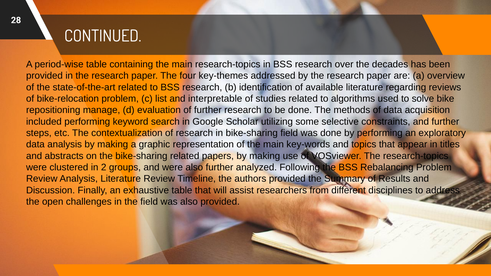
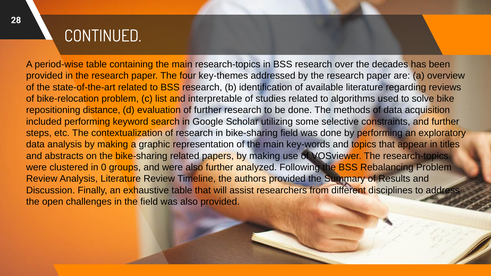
manage: manage -> distance
2: 2 -> 0
